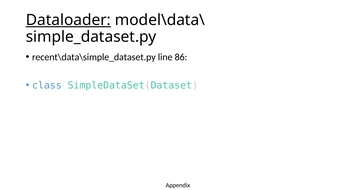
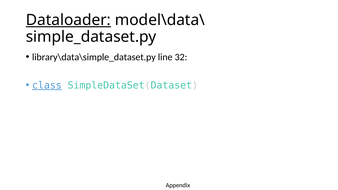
recent\data\simple_dataset.py: recent\data\simple_dataset.py -> library\data\simple_dataset.py
86: 86 -> 32
class underline: none -> present
